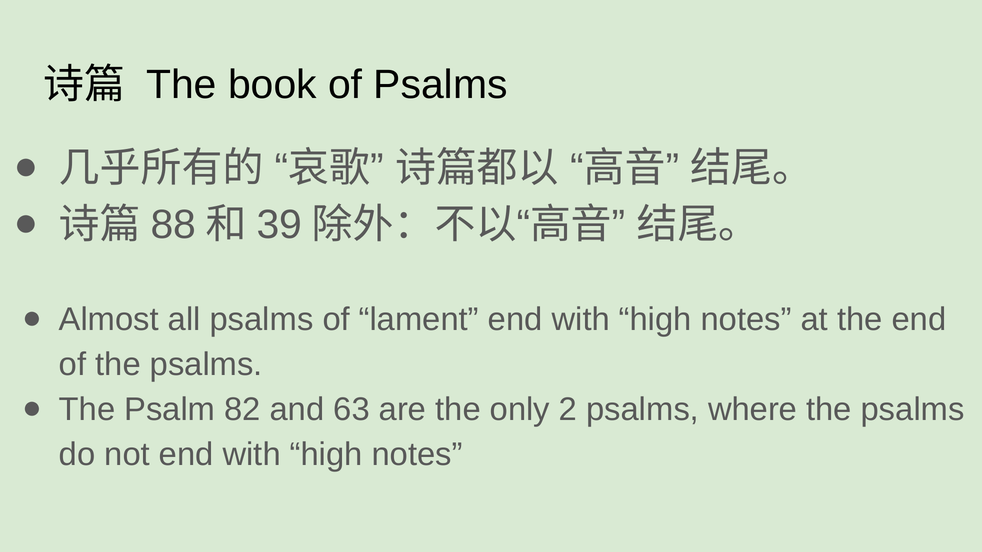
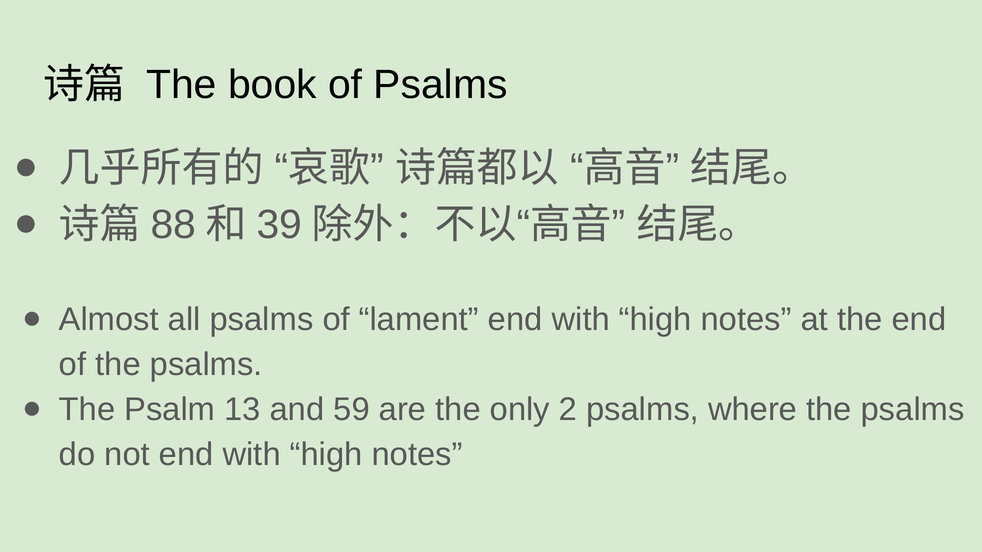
82: 82 -> 13
63: 63 -> 59
